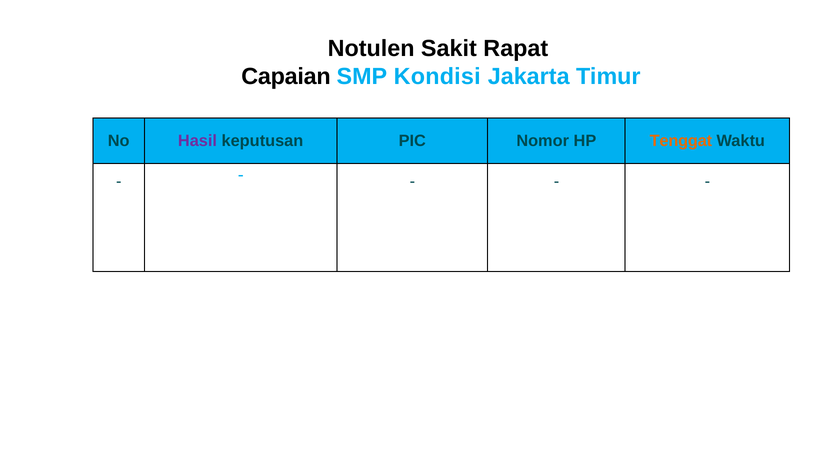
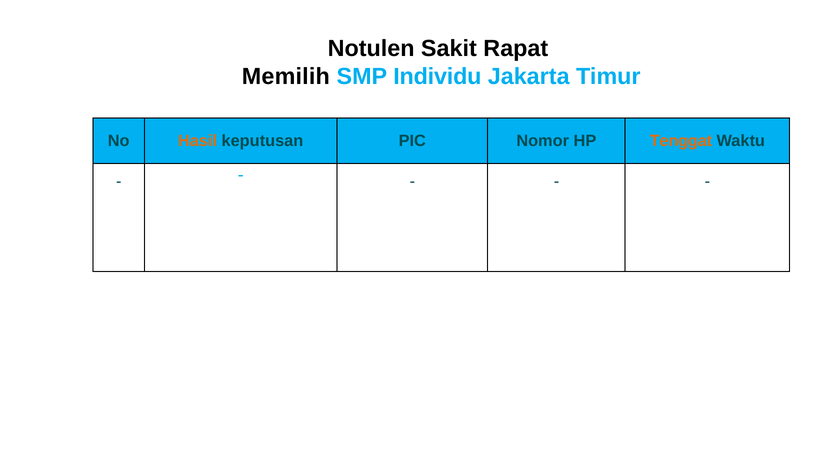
Capaian: Capaian -> Memilih
Kondisi: Kondisi -> Individu
Hasil colour: purple -> orange
